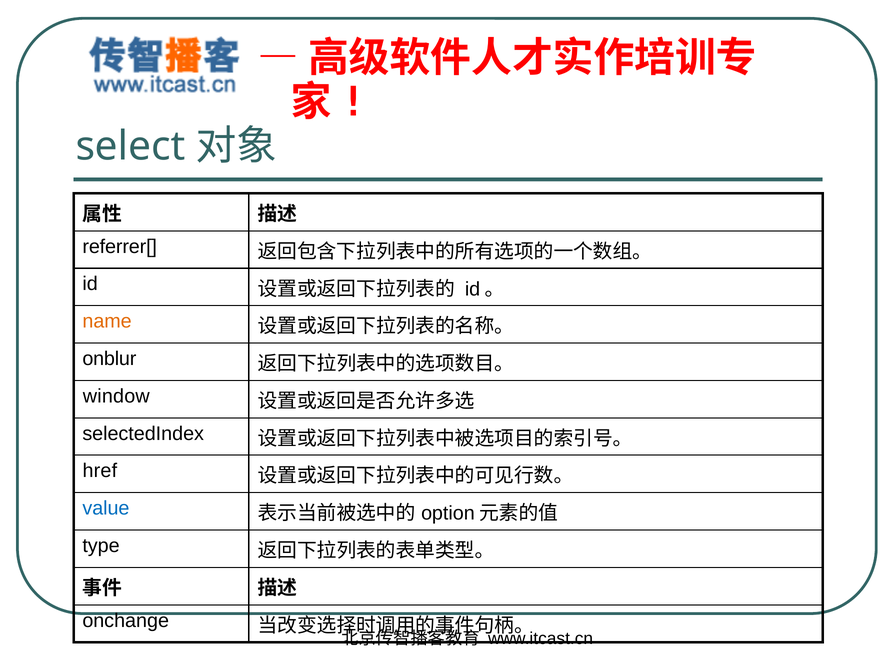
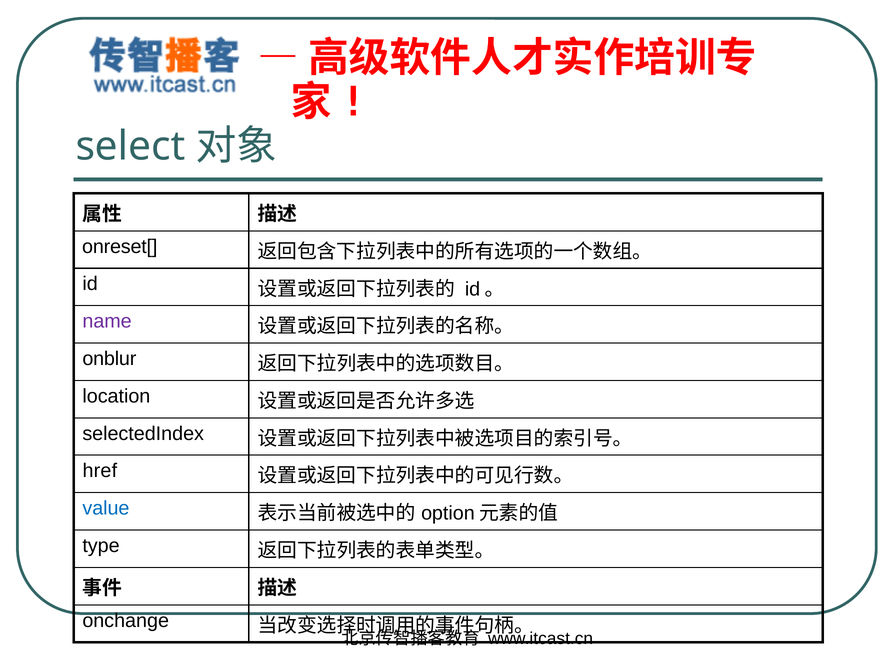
referrer[: referrer[ -> onreset[
name colour: orange -> purple
window: window -> location
